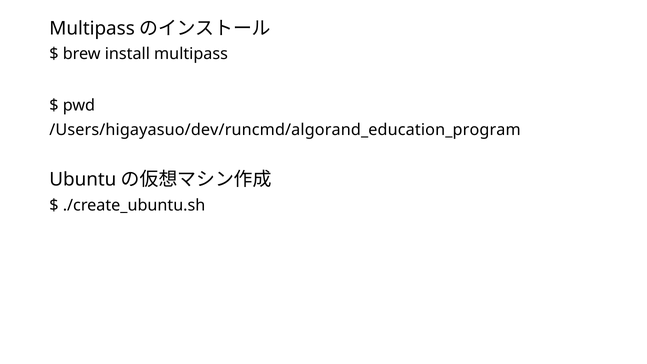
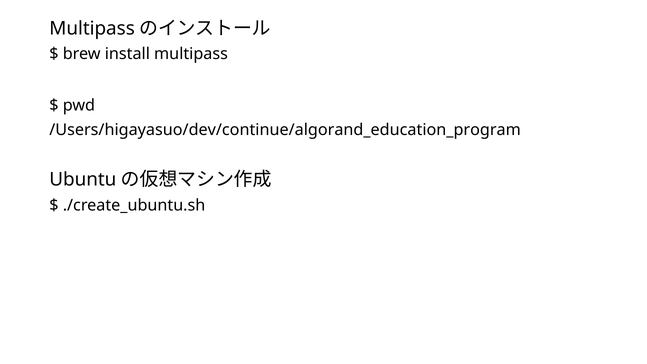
/Users/higayasuo/dev/runcmd/algorand_education_program: /Users/higayasuo/dev/runcmd/algorand_education_program -> /Users/higayasuo/dev/continue/algorand_education_program
